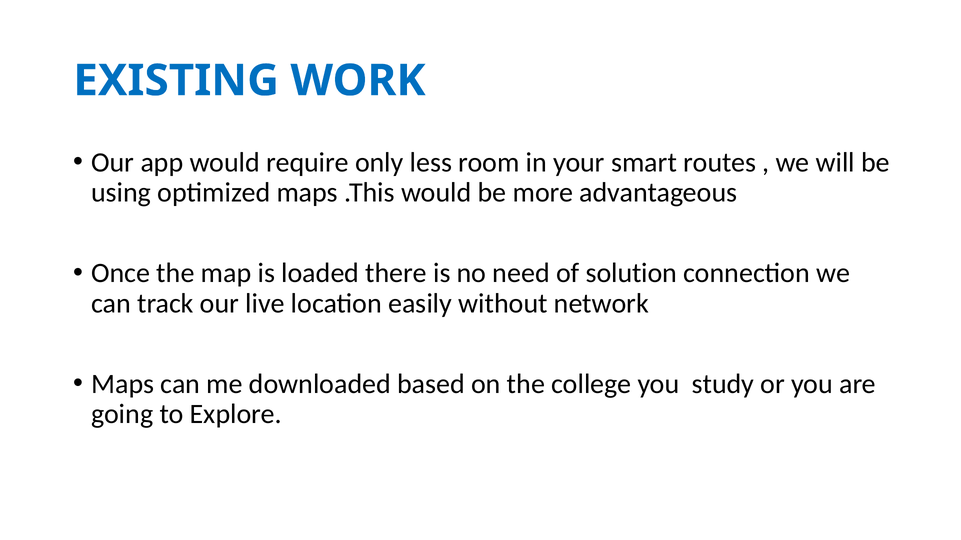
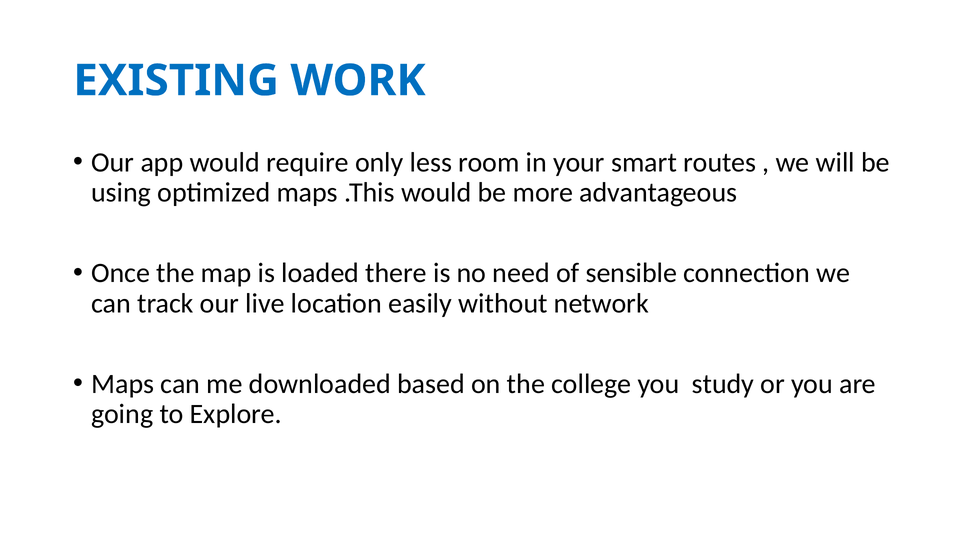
solution: solution -> sensible
